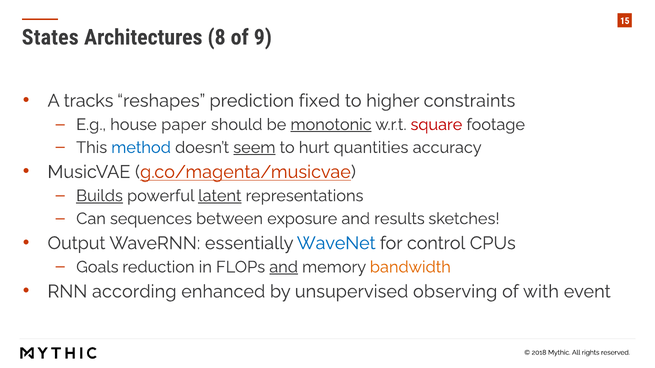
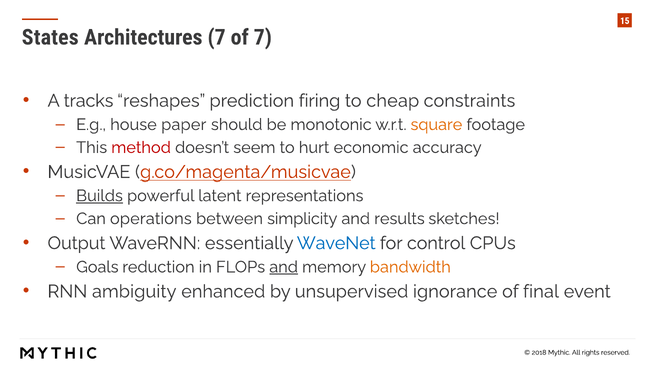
Architectures 8: 8 -> 7
of 9: 9 -> 7
fixed: fixed -> firing
higher: higher -> cheap
monotonic underline: present -> none
square colour: red -> orange
method colour: blue -> red
seem underline: present -> none
quantities: quantities -> economic
latent underline: present -> none
sequences: sequences -> operations
exposure: exposure -> simplicity
according: according -> ambiguity
observing: observing -> ignorance
with: with -> final
